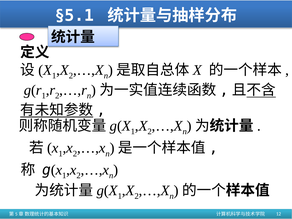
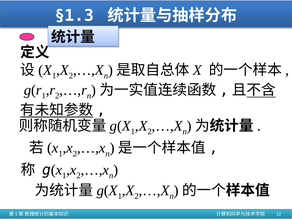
§5.1: §5.1 -> §1.3
